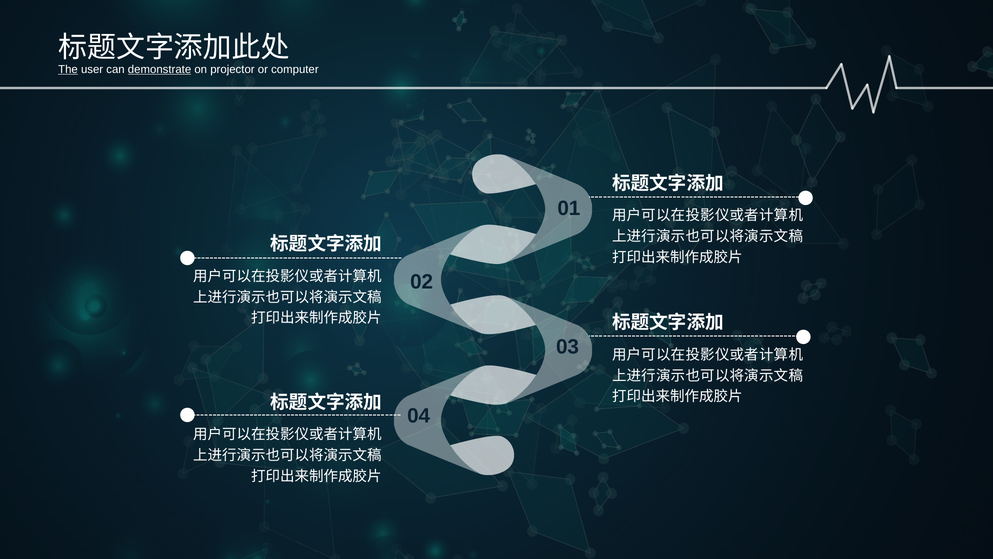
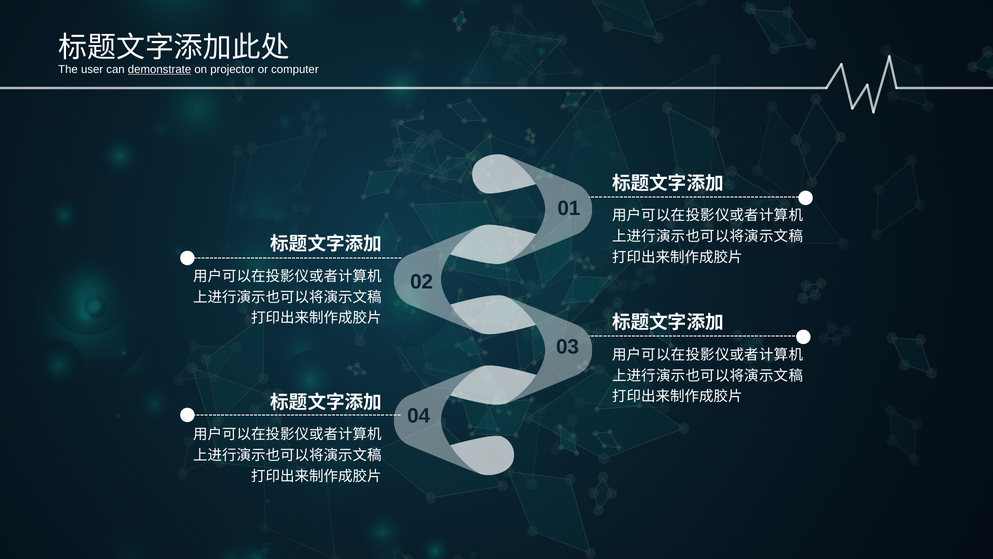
The underline: present -> none
